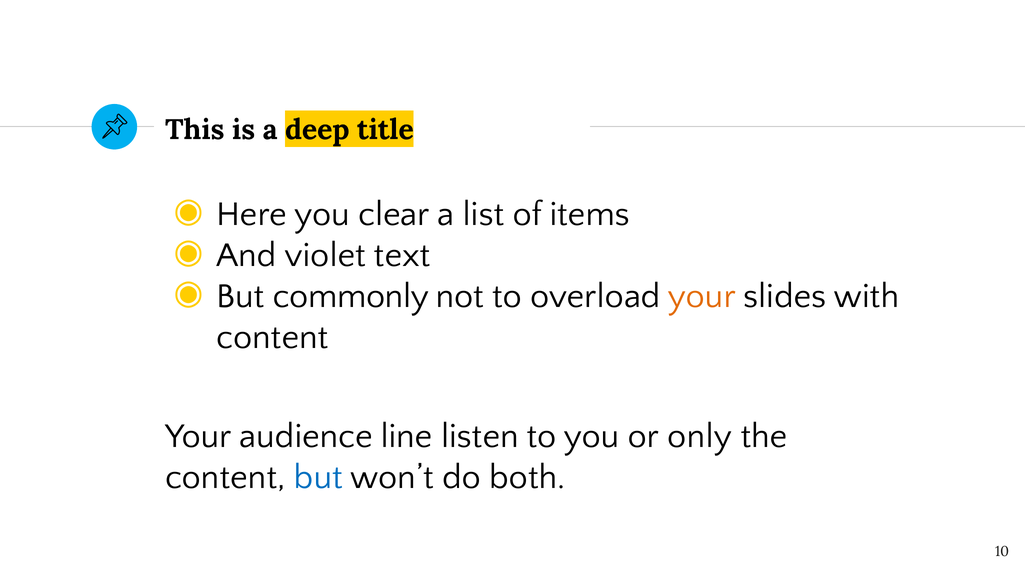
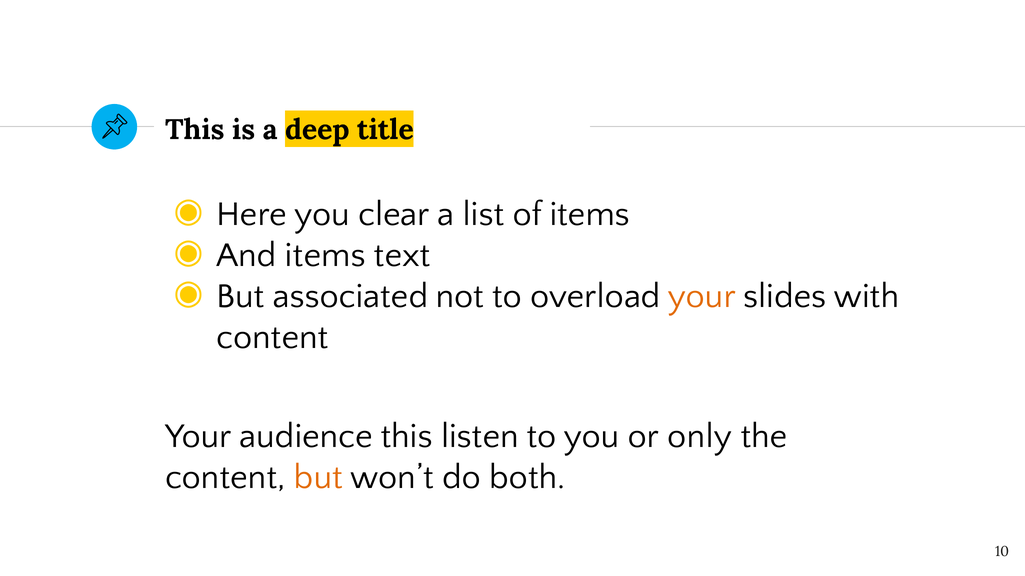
And violet: violet -> items
commonly: commonly -> associated
audience line: line -> this
but at (318, 477) colour: blue -> orange
